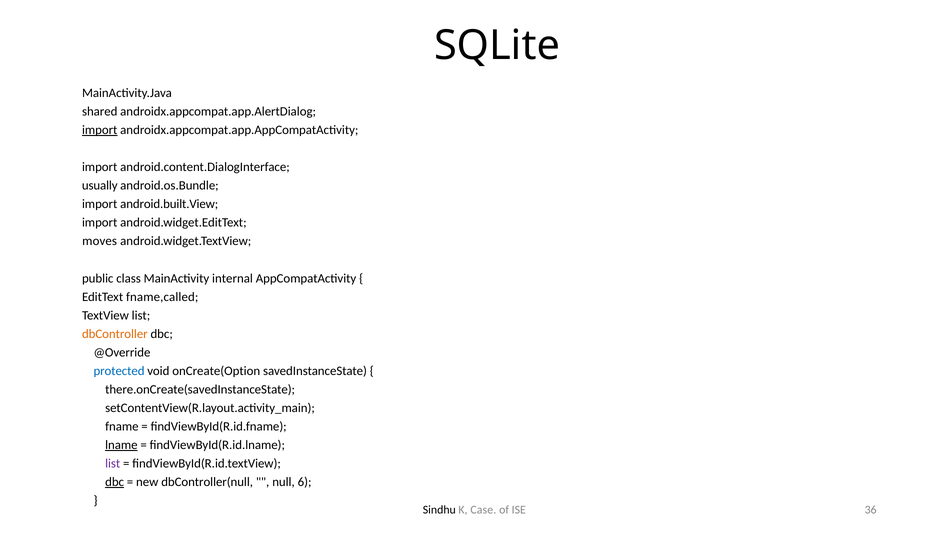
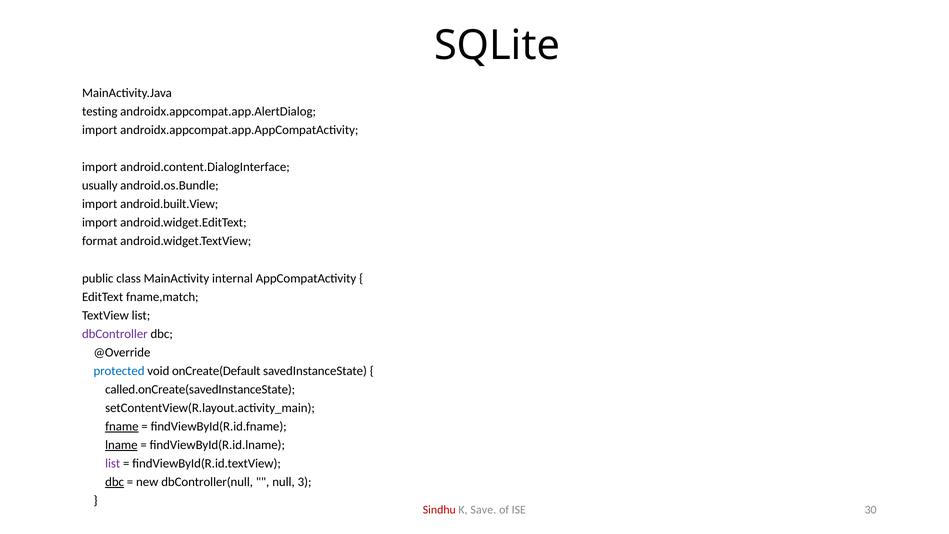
shared: shared -> testing
import at (100, 130) underline: present -> none
moves: moves -> format
fname,called: fname,called -> fname,match
dbController colour: orange -> purple
onCreate(Option: onCreate(Option -> onCreate(Default
there.onCreate(savedInstanceState: there.onCreate(savedInstanceState -> called.onCreate(savedInstanceState
fname underline: none -> present
6: 6 -> 3
Sindhu colour: black -> red
Case: Case -> Save
36: 36 -> 30
